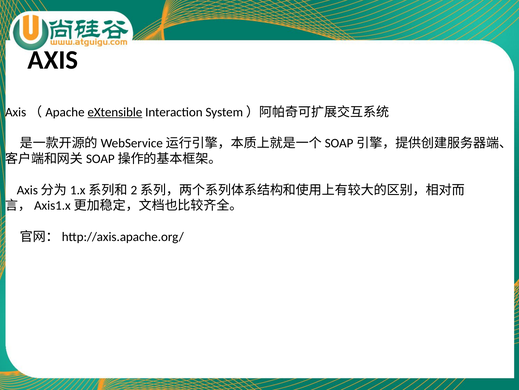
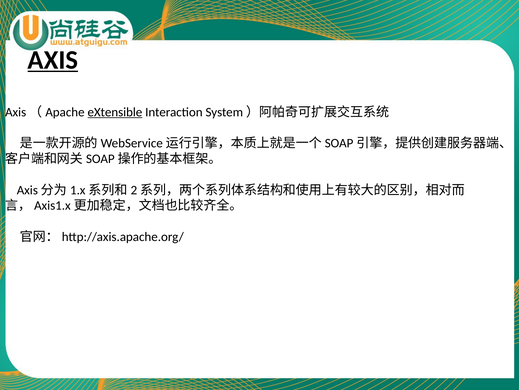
AXIS underline: none -> present
